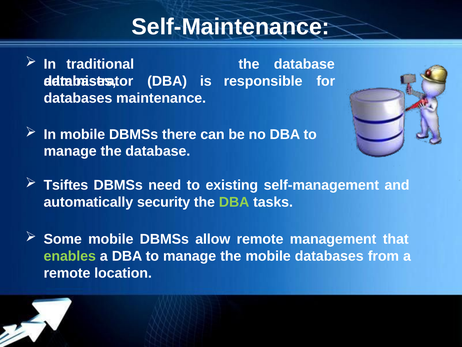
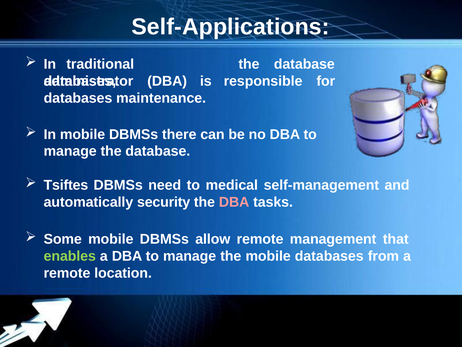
Self-Maintenance: Self-Maintenance -> Self-Applications
existing: existing -> medical
DBA at (234, 202) colour: light green -> pink
